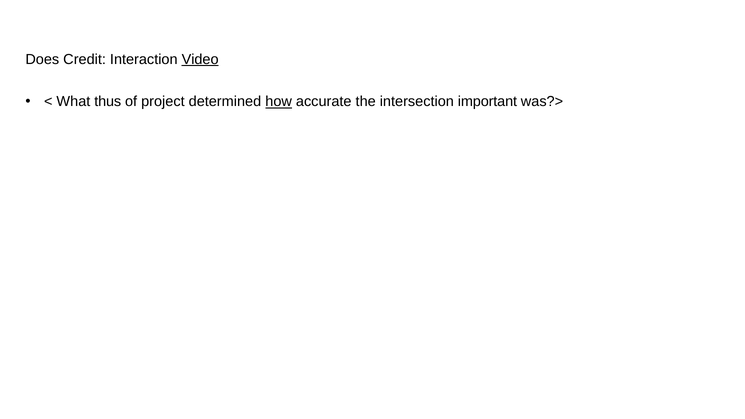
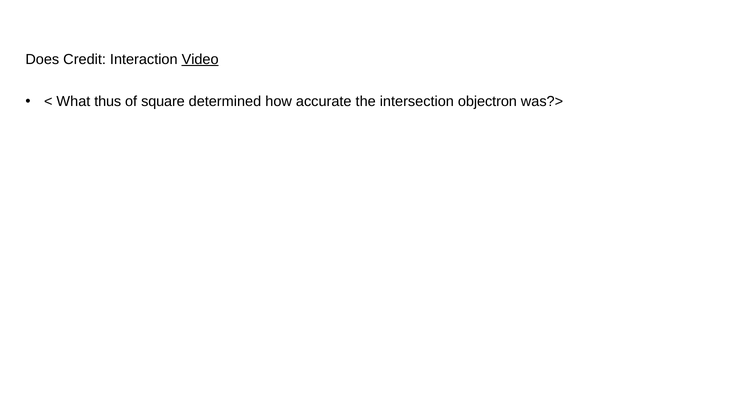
project: project -> square
how underline: present -> none
important: important -> objectron
